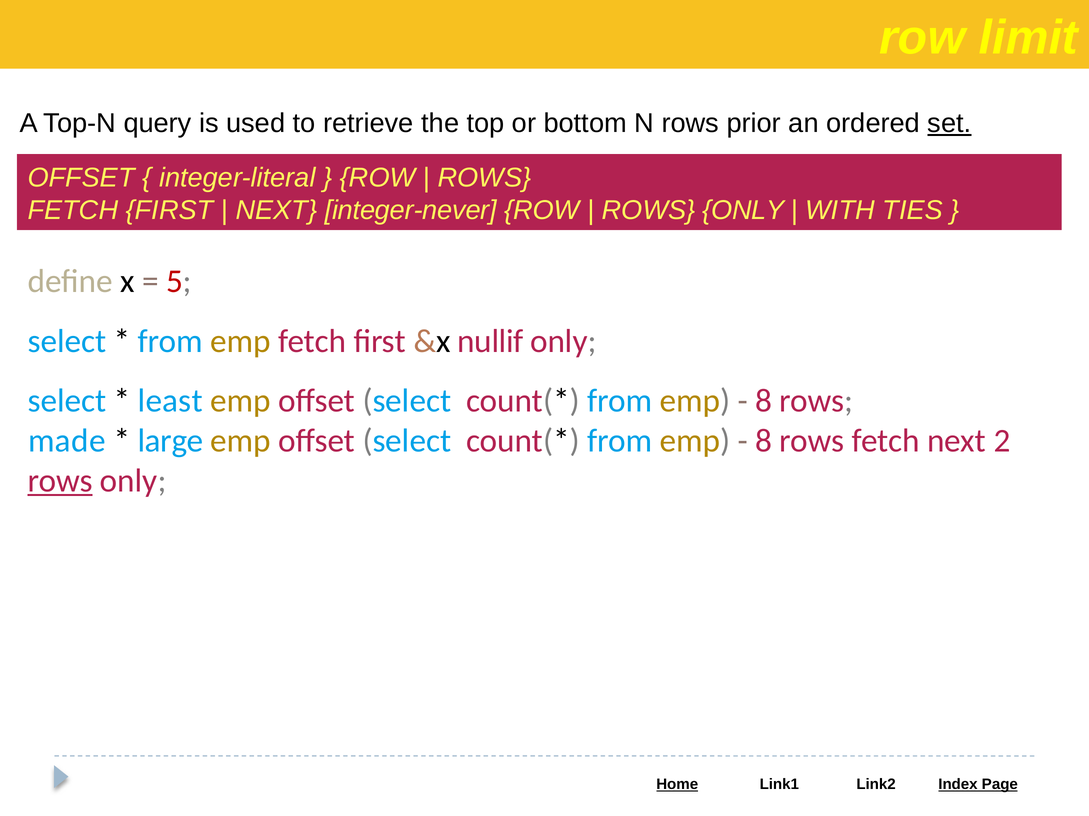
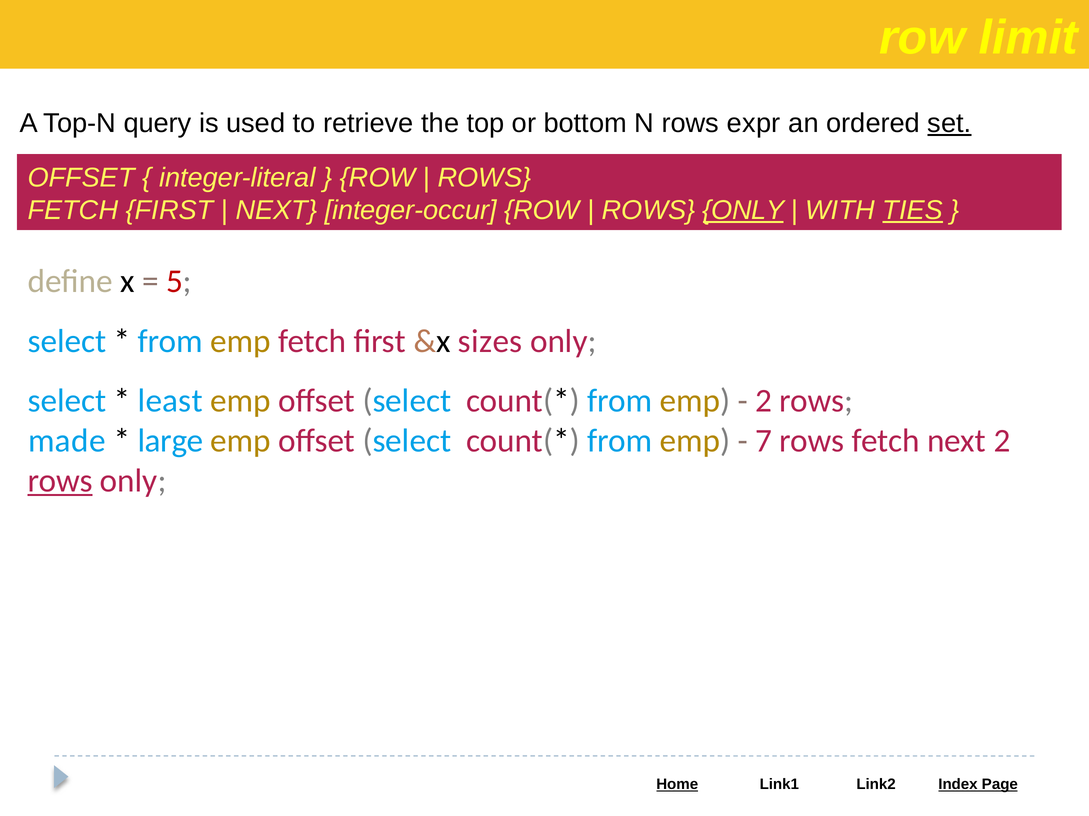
prior: prior -> expr
integer-never: integer-never -> integer-occur
ONLY at (743, 210) underline: none -> present
TIES underline: none -> present
nullif: nullif -> sizes
8 at (764, 401): 8 -> 2
8 at (764, 441): 8 -> 7
